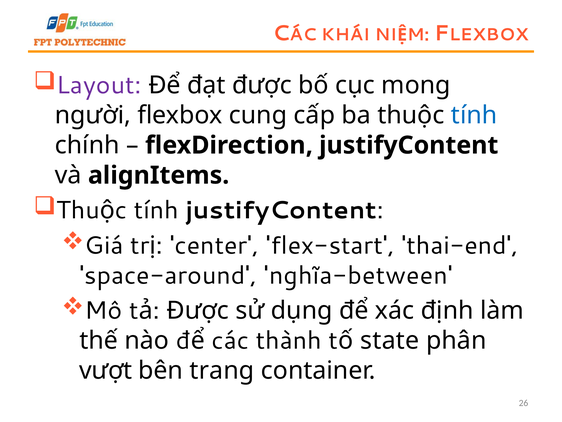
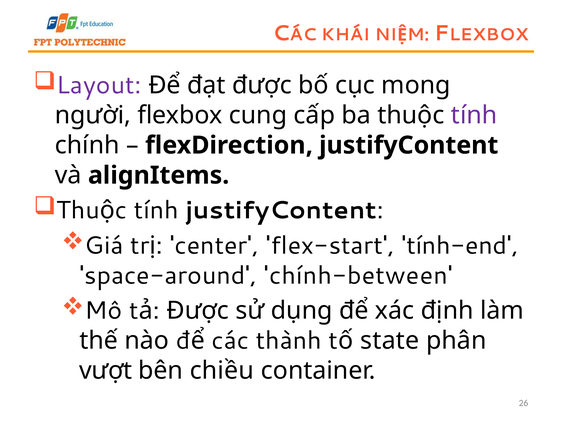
tính at (474, 115) colour: blue -> purple
thai-end: thai-end -> tính-end
nghĩa-between: nghĩa-between -> chính-between
trang: trang -> chiều
